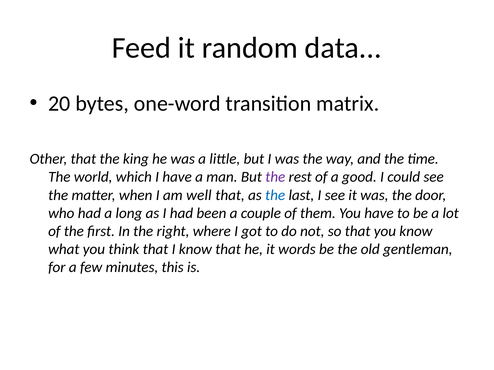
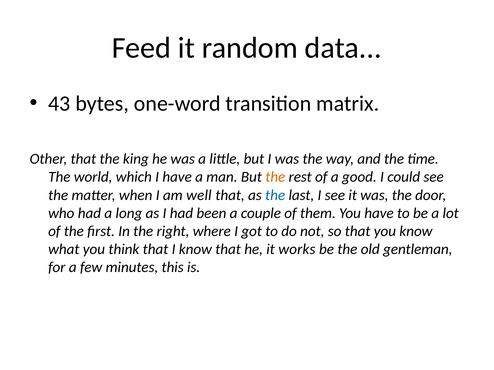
20: 20 -> 43
the at (275, 177) colour: purple -> orange
words: words -> works
